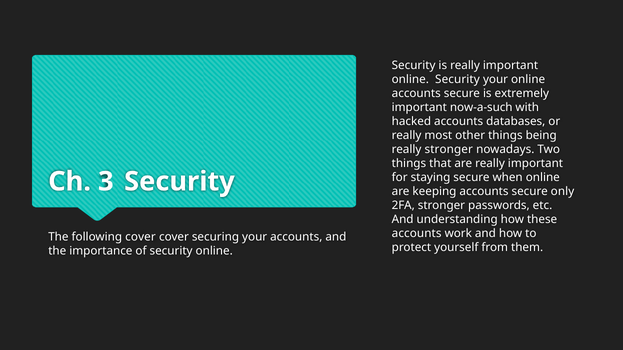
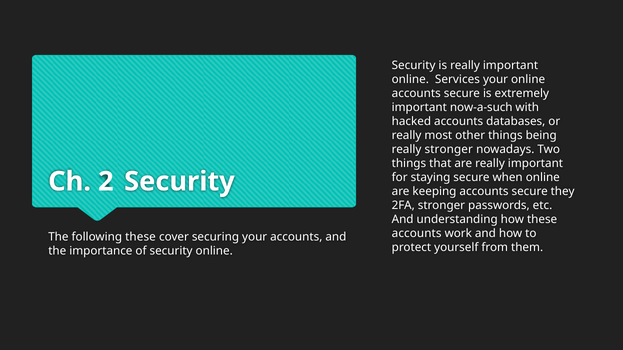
Security at (457, 79): Security -> Services
3: 3 -> 2
only: only -> they
following cover: cover -> these
